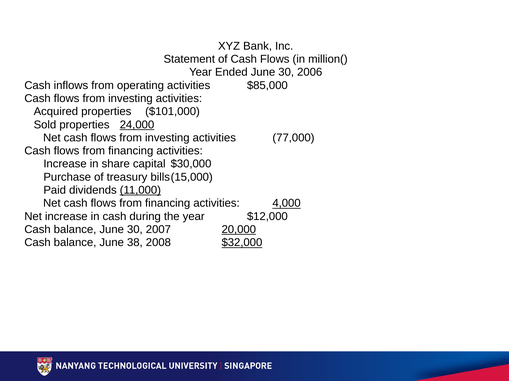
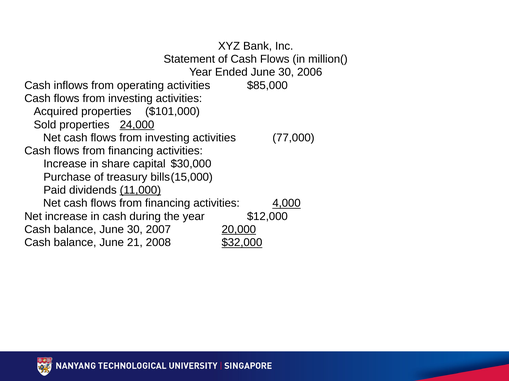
38: 38 -> 21
